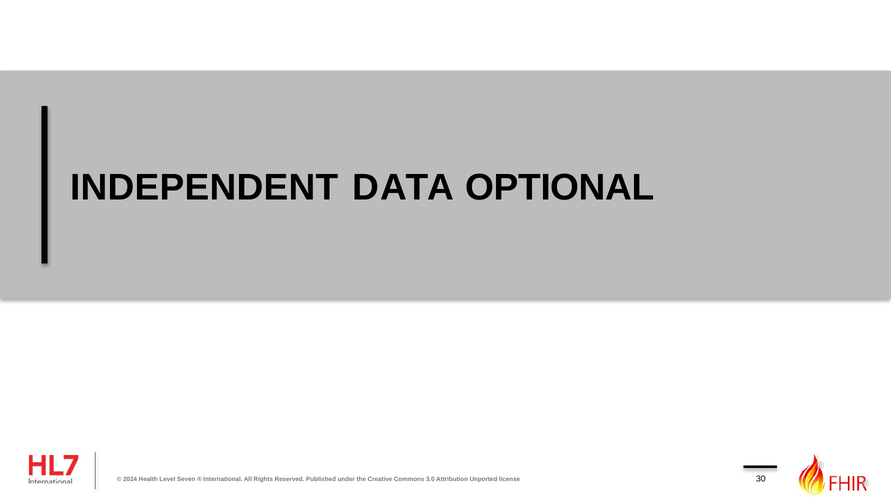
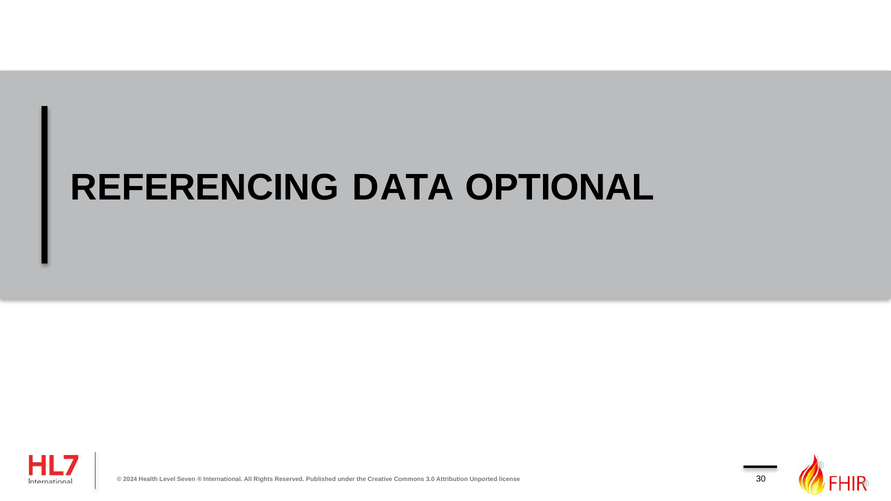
INDEPENDENT: INDEPENDENT -> REFERENCING
